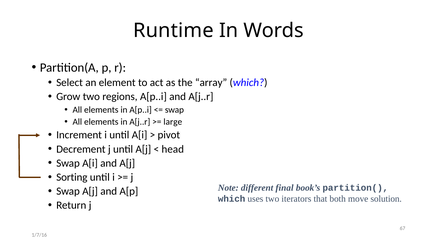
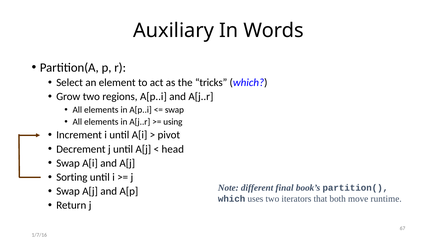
Runtime: Runtime -> Auxiliary
array: array -> tricks
large: large -> using
solution: solution -> runtime
